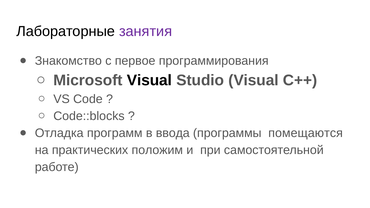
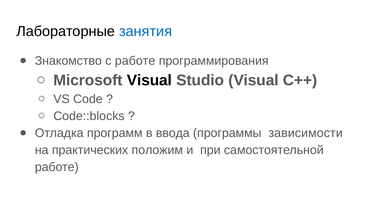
занятия colour: purple -> blue
с первое: первое -> работе
помещаются: помещаются -> зависимости
